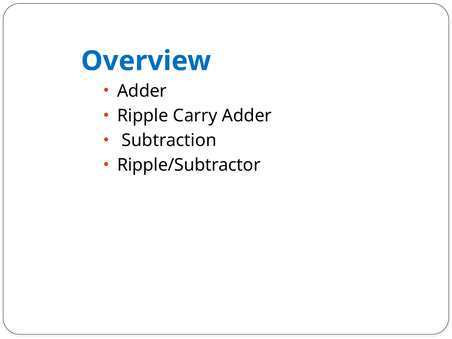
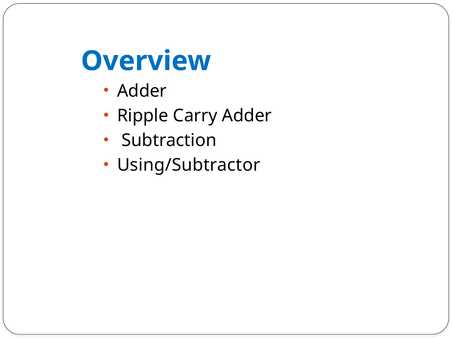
Ripple/Subtractor: Ripple/Subtractor -> Using/Subtractor
